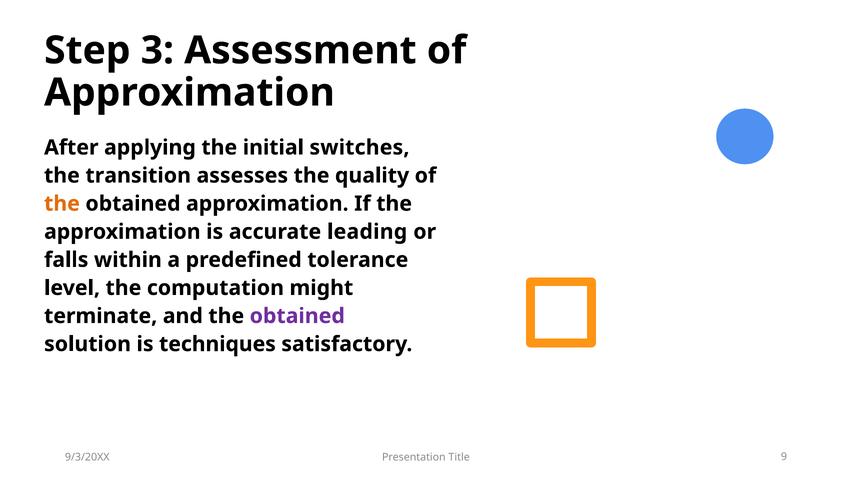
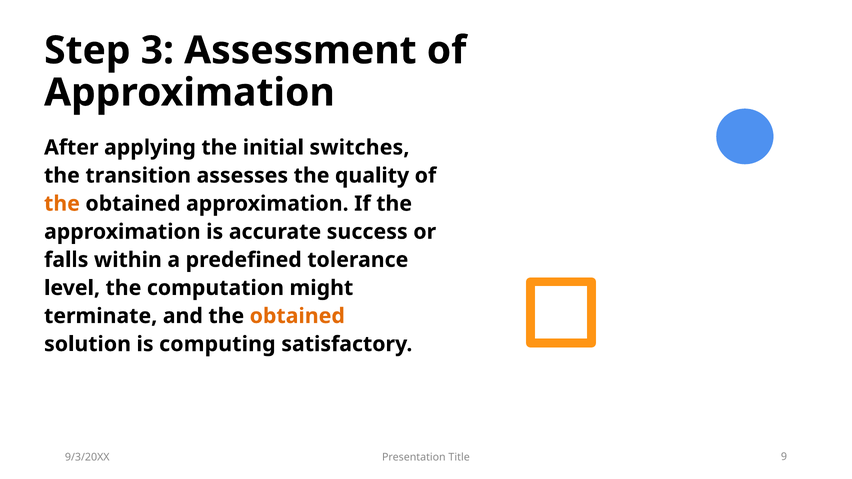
leading: leading -> success
obtained at (297, 316) colour: purple -> orange
techniques: techniques -> computing
